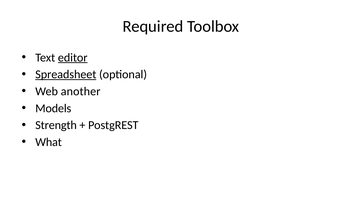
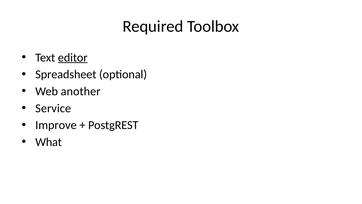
Spreadsheet underline: present -> none
Models: Models -> Service
Strength: Strength -> Improve
